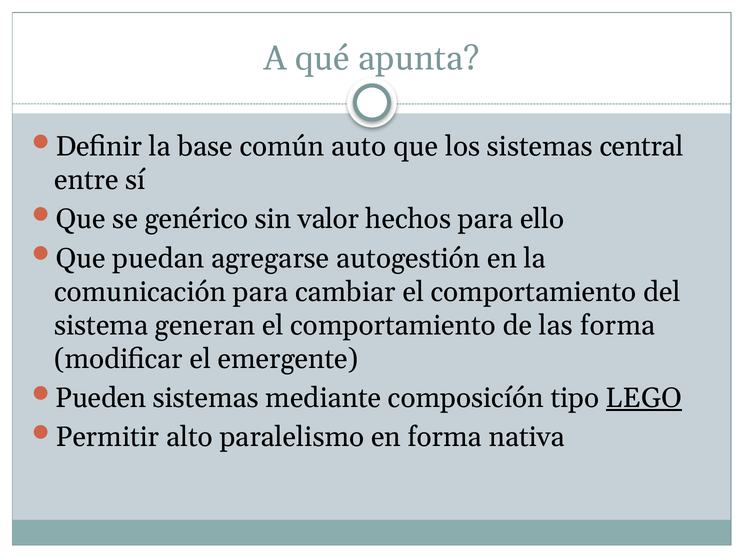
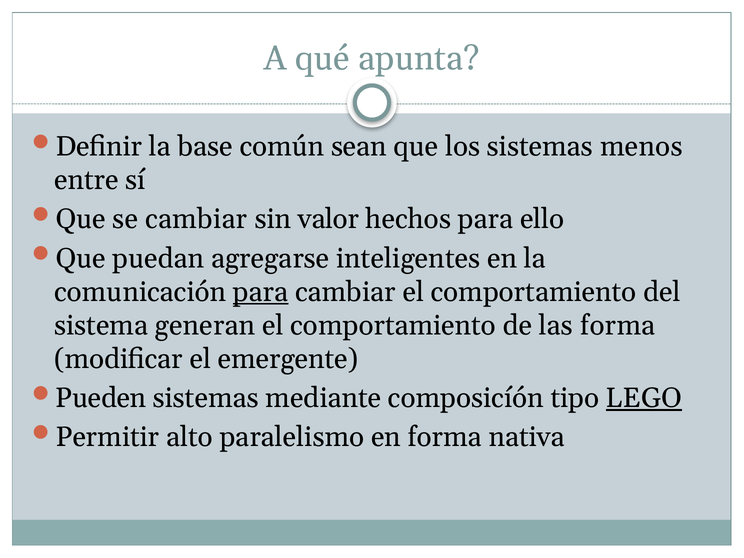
auto: auto -> sean
central: central -> menos
se genérico: genérico -> cambiar
autogestión: autogestión -> inteligentes
para at (261, 292) underline: none -> present
